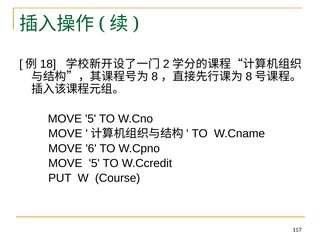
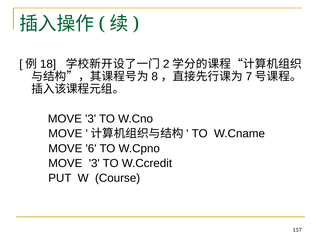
8 at (249, 76): 8 -> 7
5 at (91, 119): 5 -> 3
5 at (94, 163): 5 -> 3
